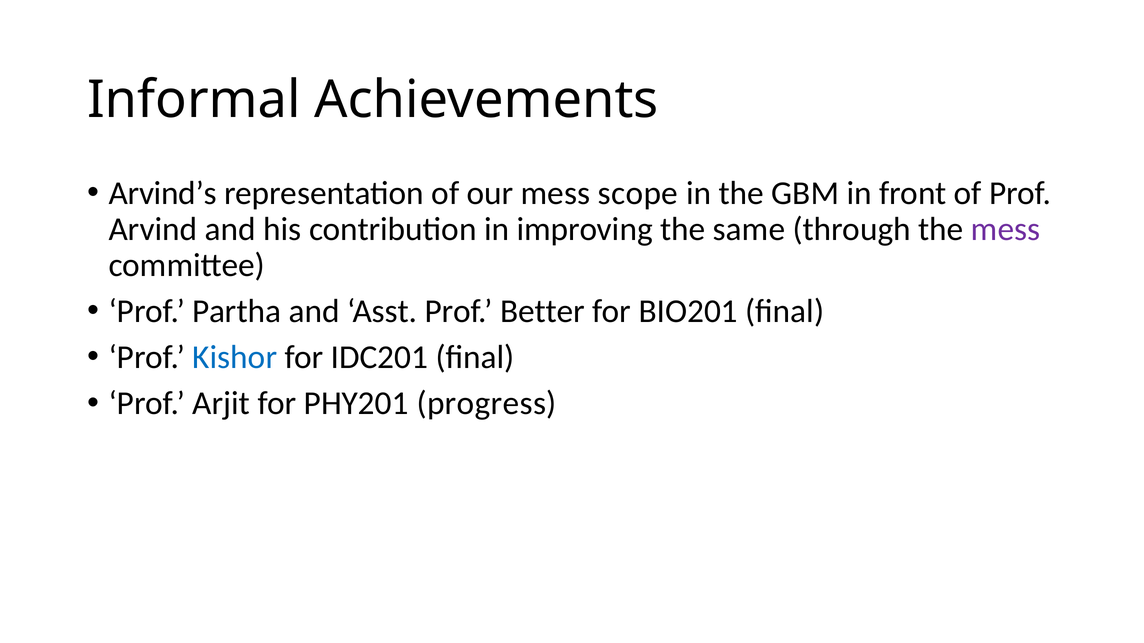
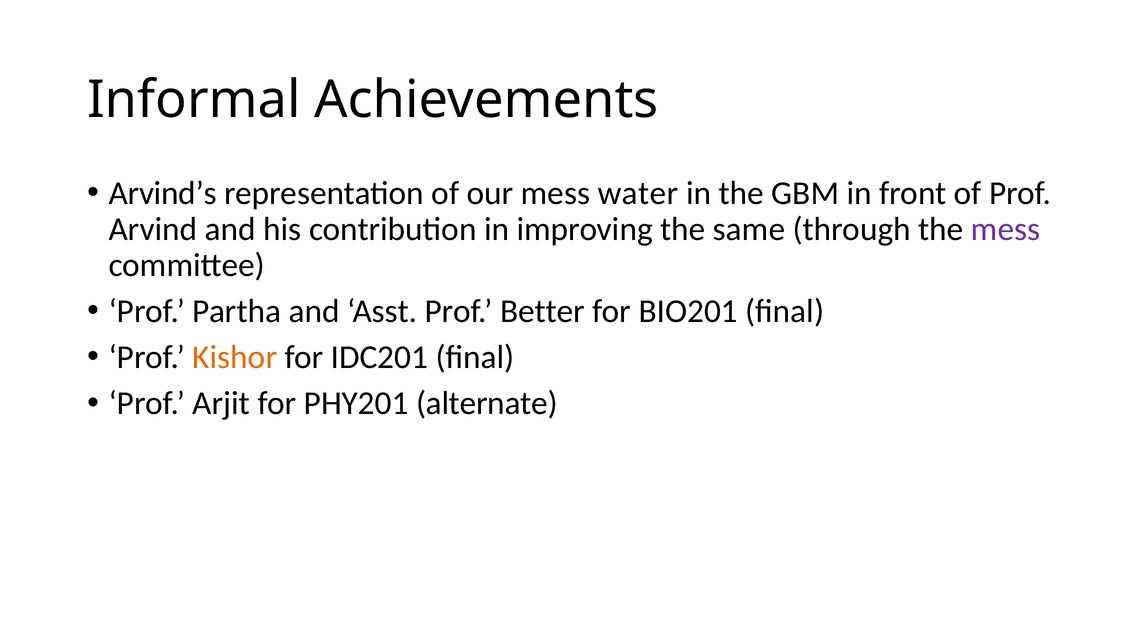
scope: scope -> water
Kishor colour: blue -> orange
progress: progress -> alternate
